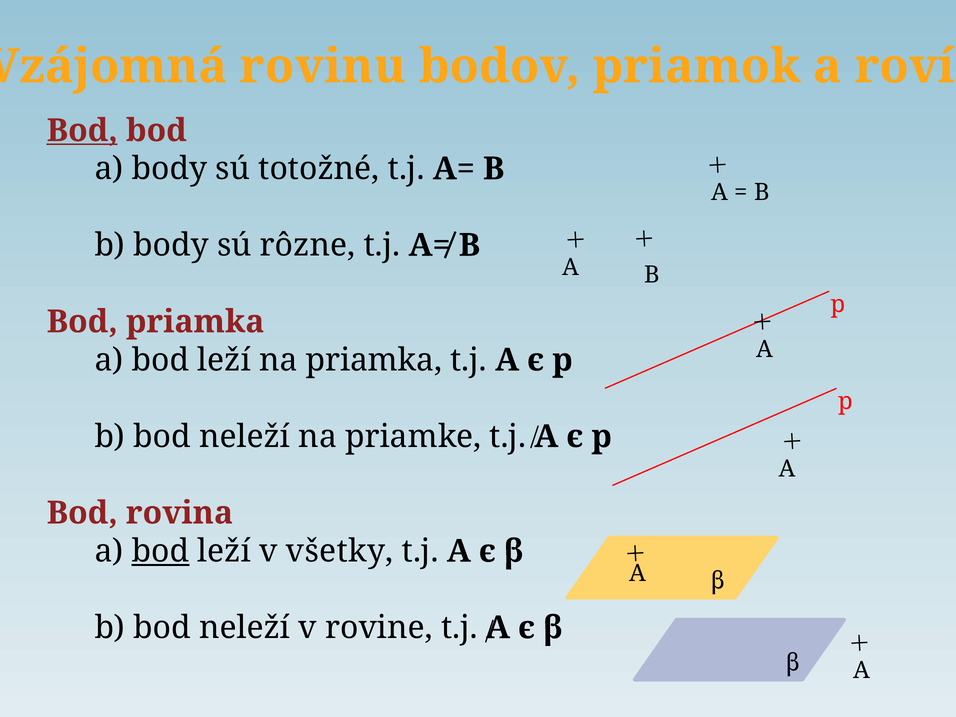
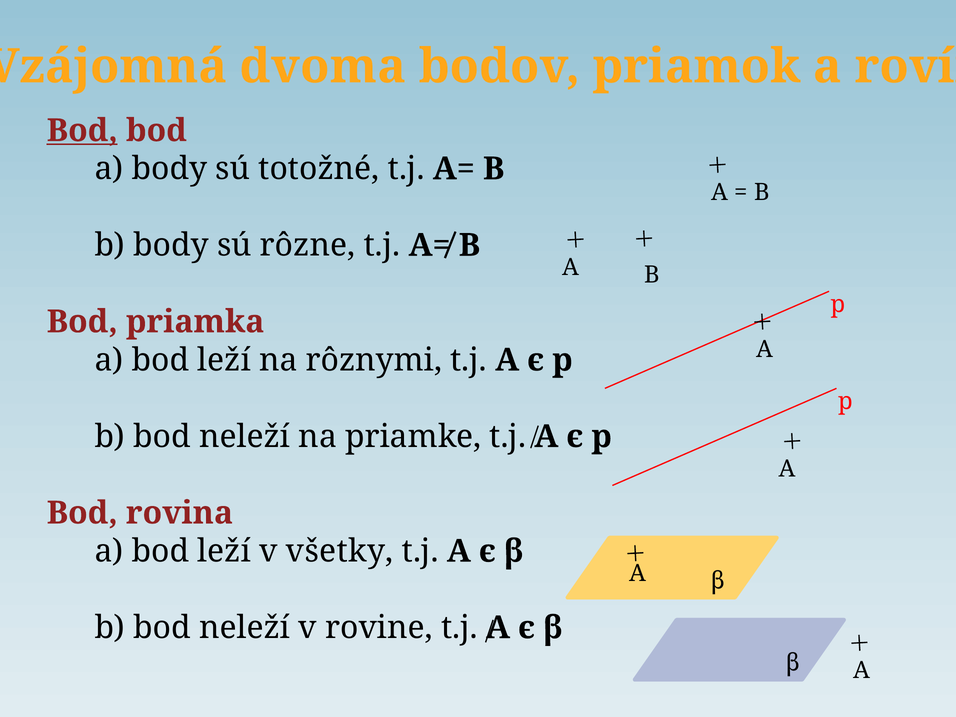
rovinu: rovinu -> dvoma
na priamka: priamka -> rôznymi
bod at (160, 551) underline: present -> none
